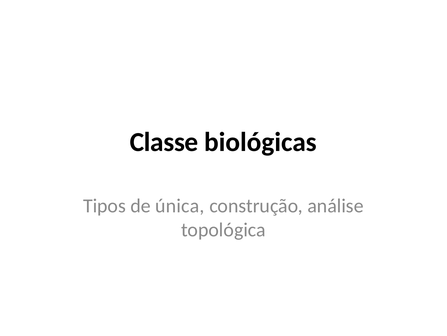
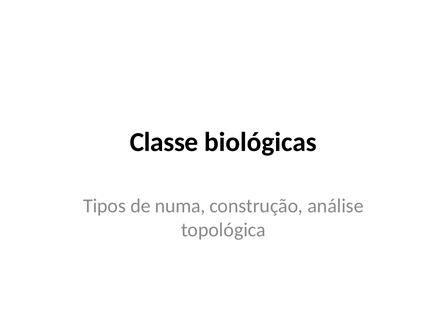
única: única -> numa
